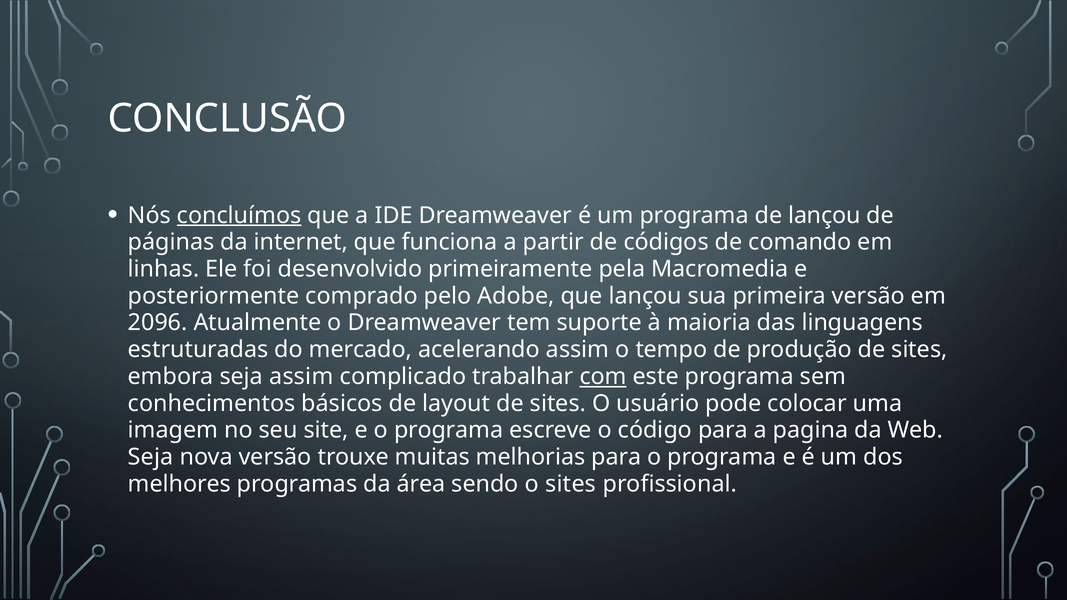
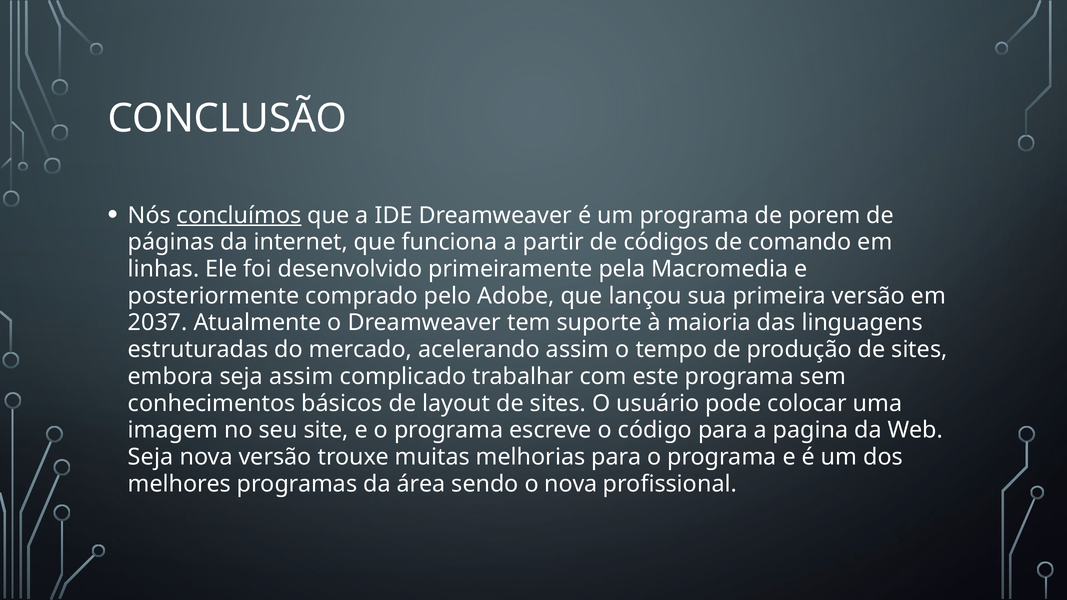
de lançou: lançou -> porem
2096: 2096 -> 2037
com underline: present -> none
o sites: sites -> nova
